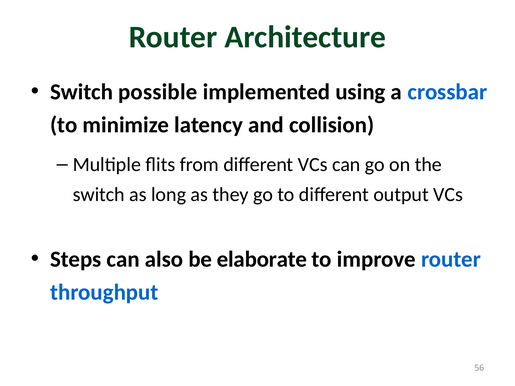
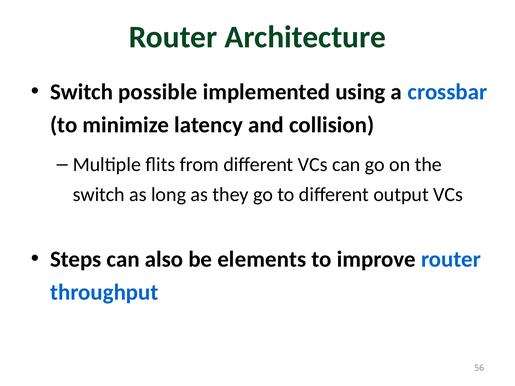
elaborate: elaborate -> elements
